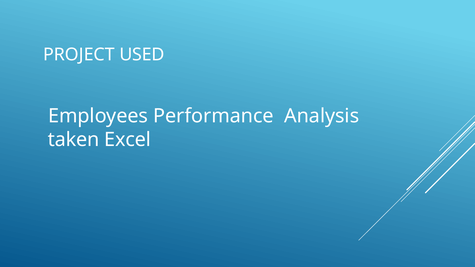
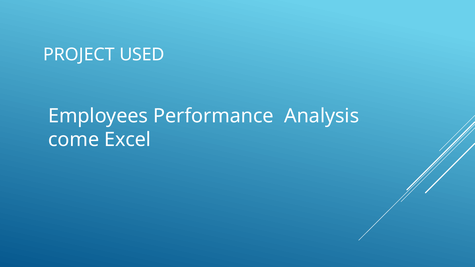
taken: taken -> come
